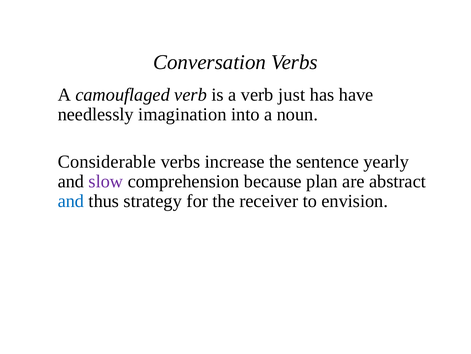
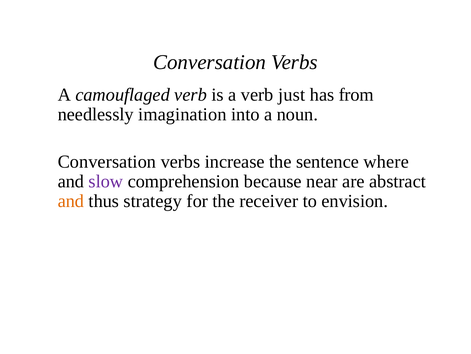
have: have -> from
Considerable at (107, 161): Considerable -> Conversation
yearly: yearly -> where
plan: plan -> near
and at (71, 201) colour: blue -> orange
